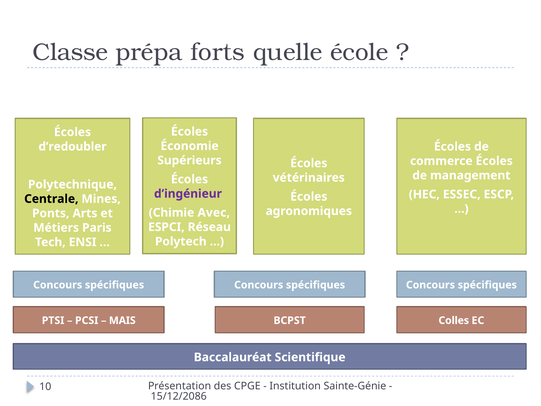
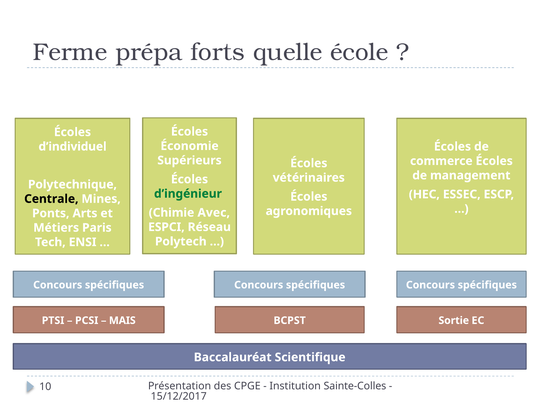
Classe: Classe -> Ferme
d’redoubler: d’redoubler -> d’individuel
d’ingénieur colour: purple -> green
Colles: Colles -> Sortie
Sainte-Génie: Sainte-Génie -> Sainte-Colles
15/12/2086: 15/12/2086 -> 15/12/2017
